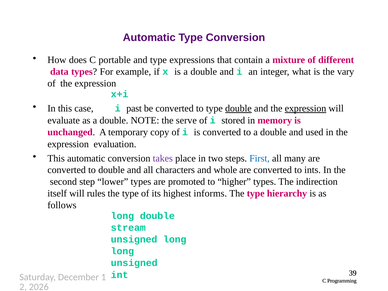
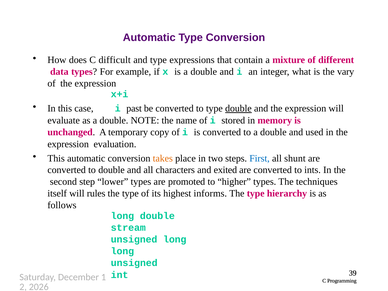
portable: portable -> difficult
expression at (305, 108) underline: present -> none
serve: serve -> name
takes colour: purple -> orange
many: many -> shunt
whole: whole -> exited
indirection: indirection -> techniques
